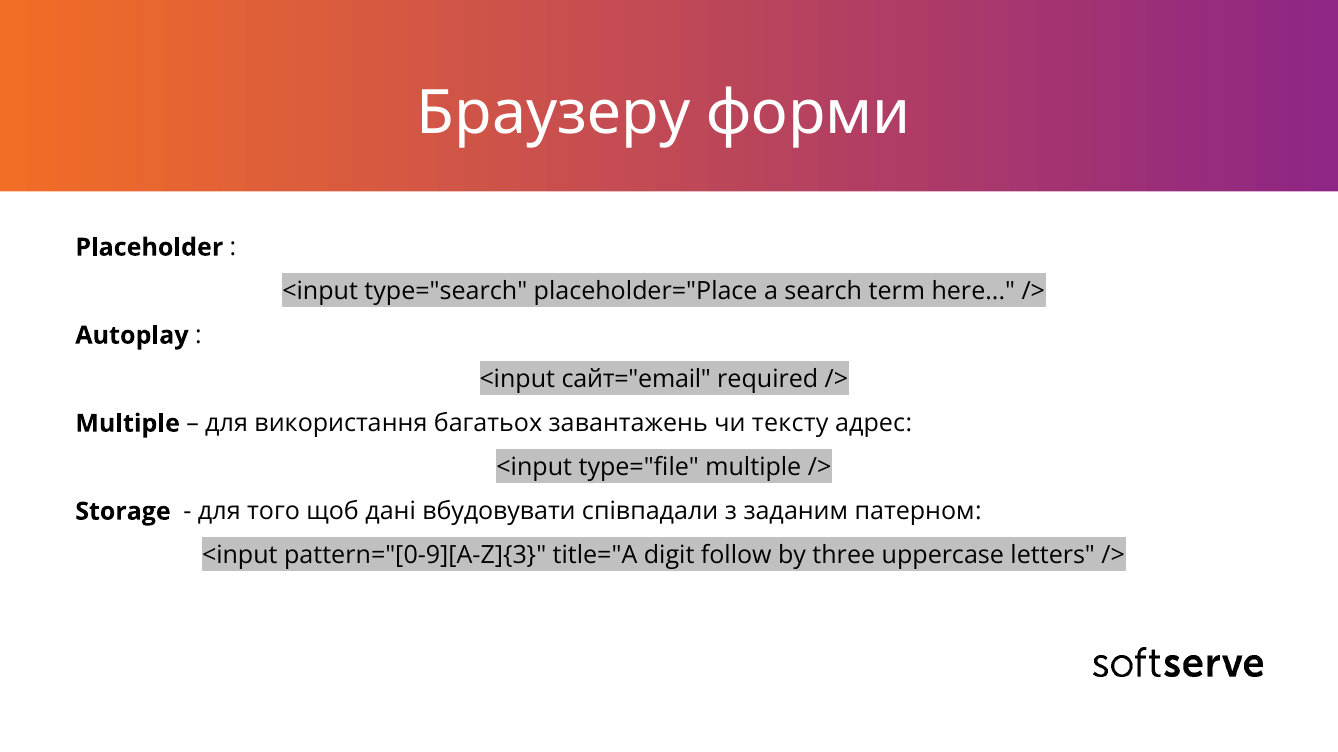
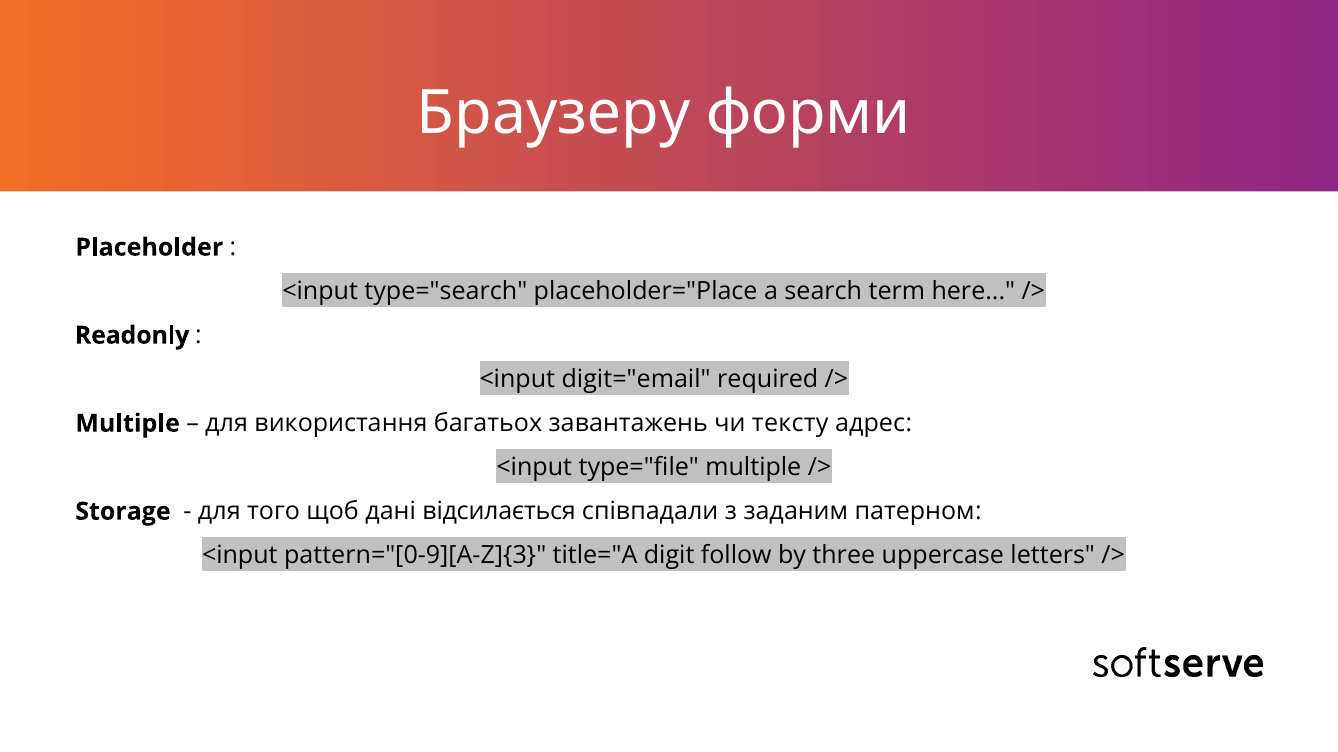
Autoplay: Autoplay -> Readonly
сайт="email: сайт="email -> digit="email
вбудовувати: вбудовувати -> відсилається
